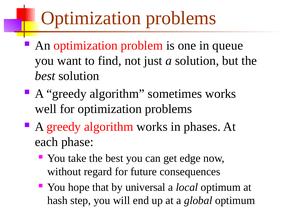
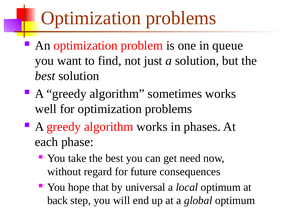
edge: edge -> need
hash: hash -> back
